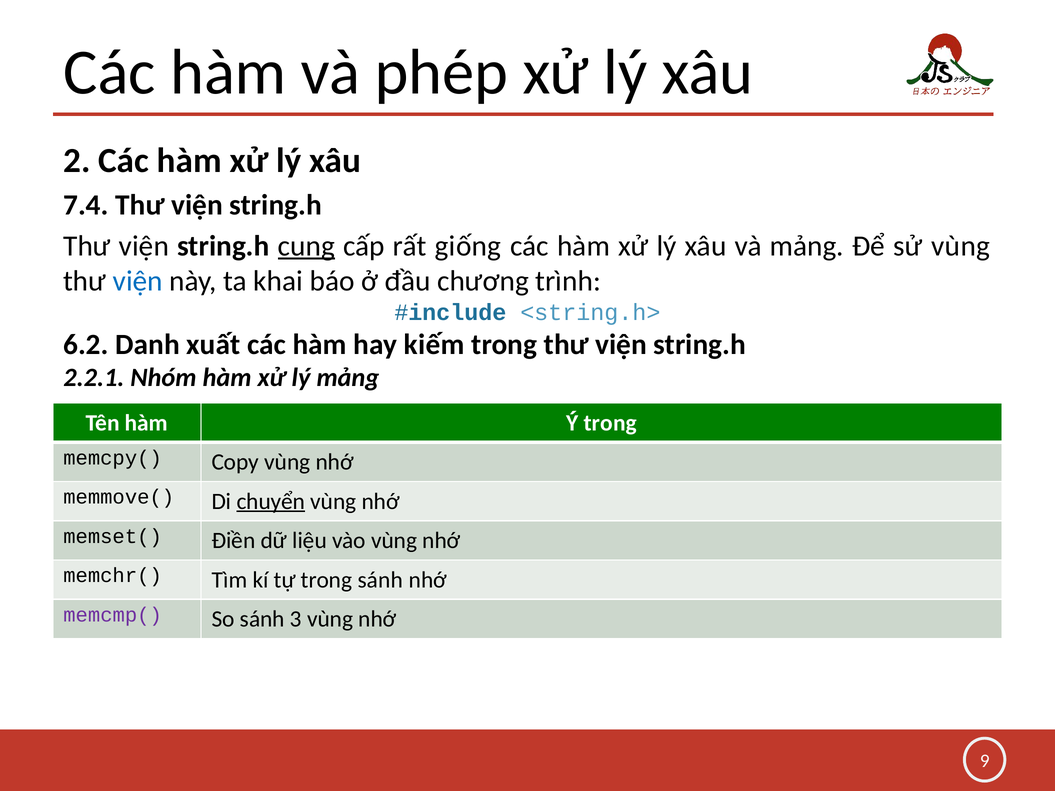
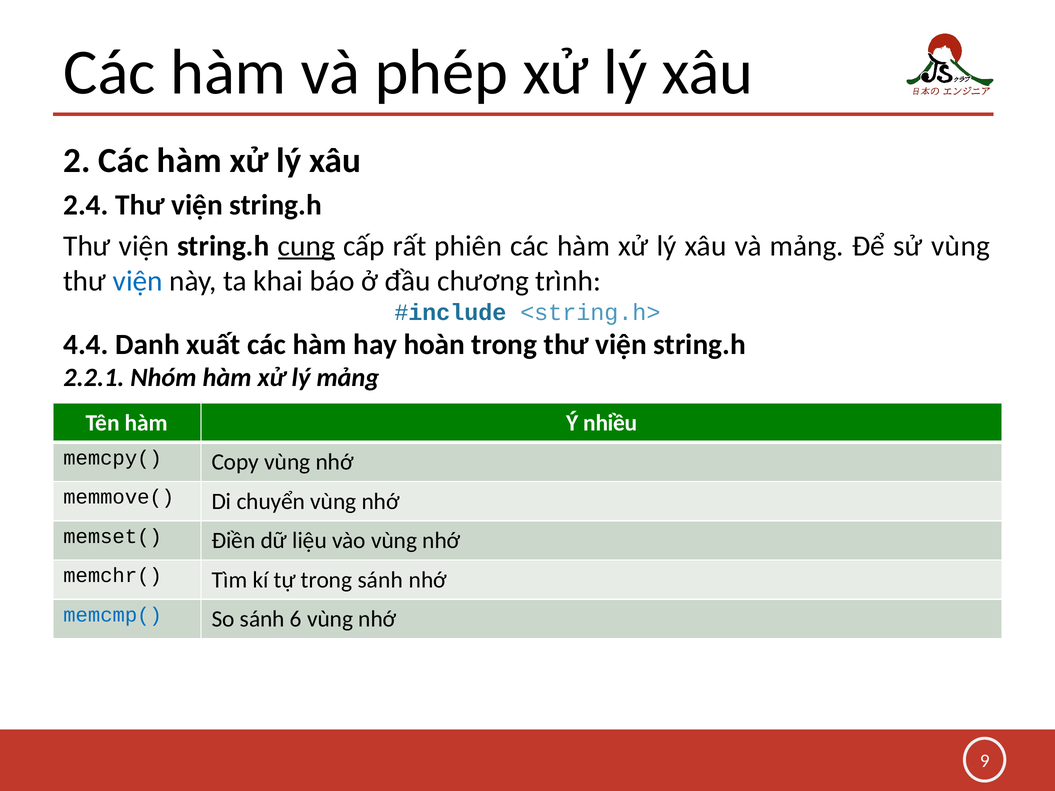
7.4: 7.4 -> 2.4
giống: giống -> phiên
6.2: 6.2 -> 4.4
kiếm: kiếm -> hoàn
Ý trong: trong -> nhiều
chuyển underline: present -> none
memcmp( colour: purple -> blue
3: 3 -> 6
